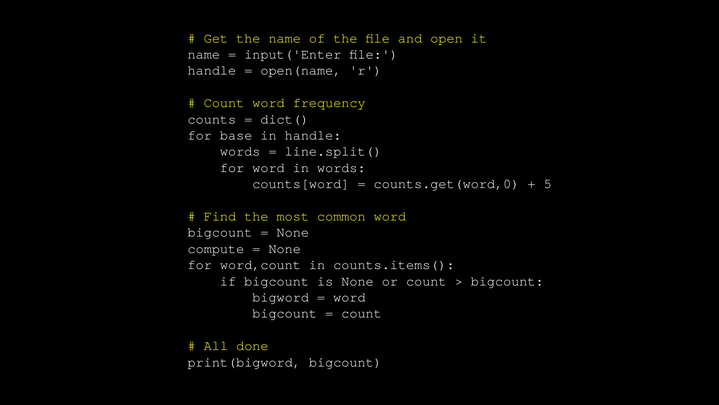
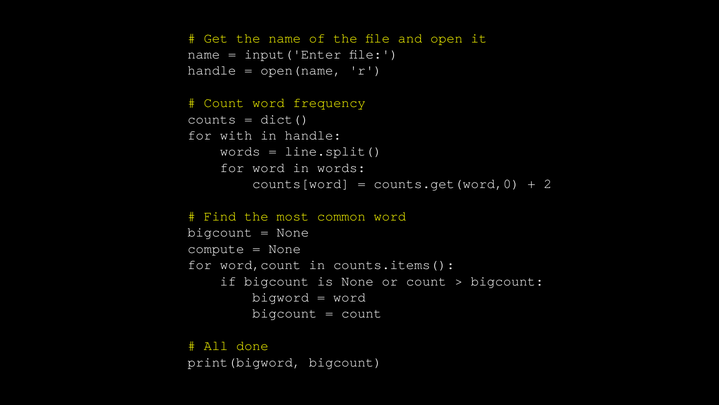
base: base -> with
5: 5 -> 2
